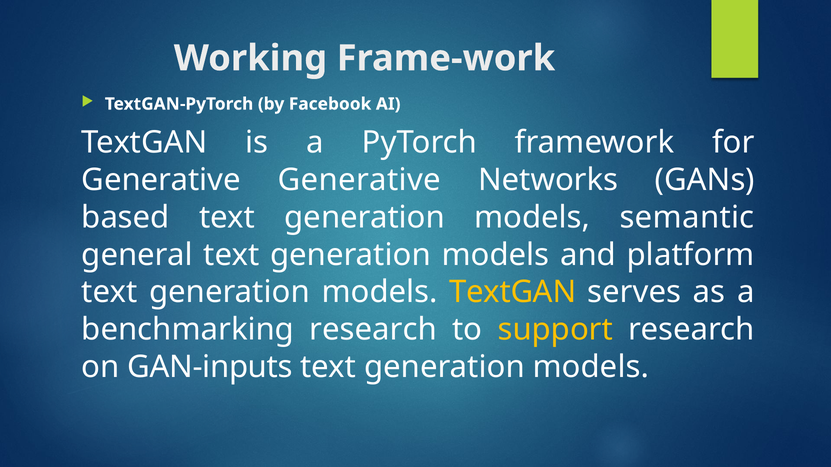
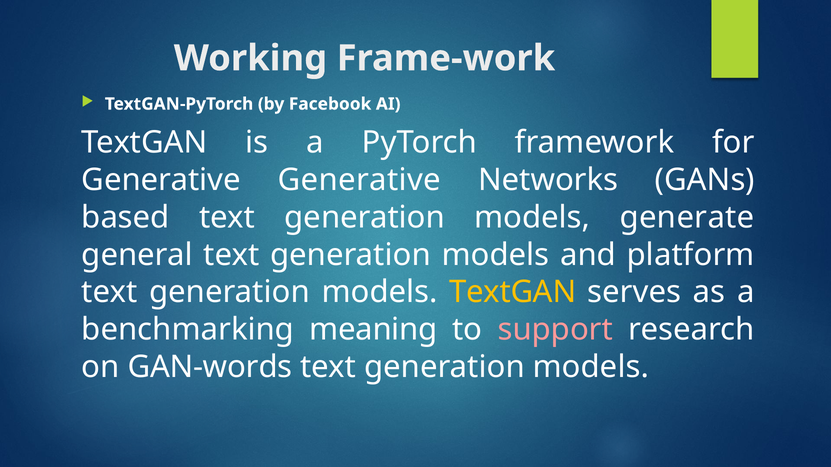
semantic: semantic -> generate
benchmarking research: research -> meaning
support colour: yellow -> pink
GAN-inputs: GAN-inputs -> GAN-words
